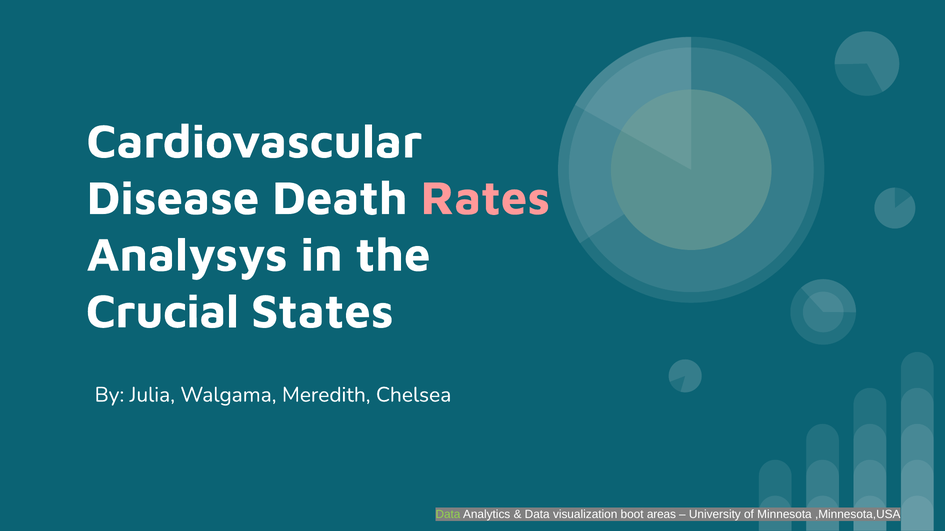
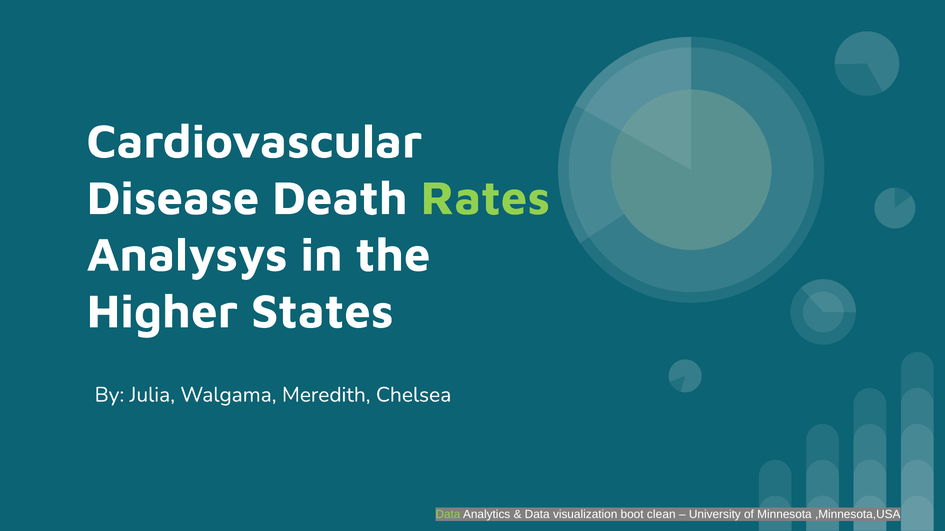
Rates colour: pink -> light green
Crucial: Crucial -> Higher
areas: areas -> clean
